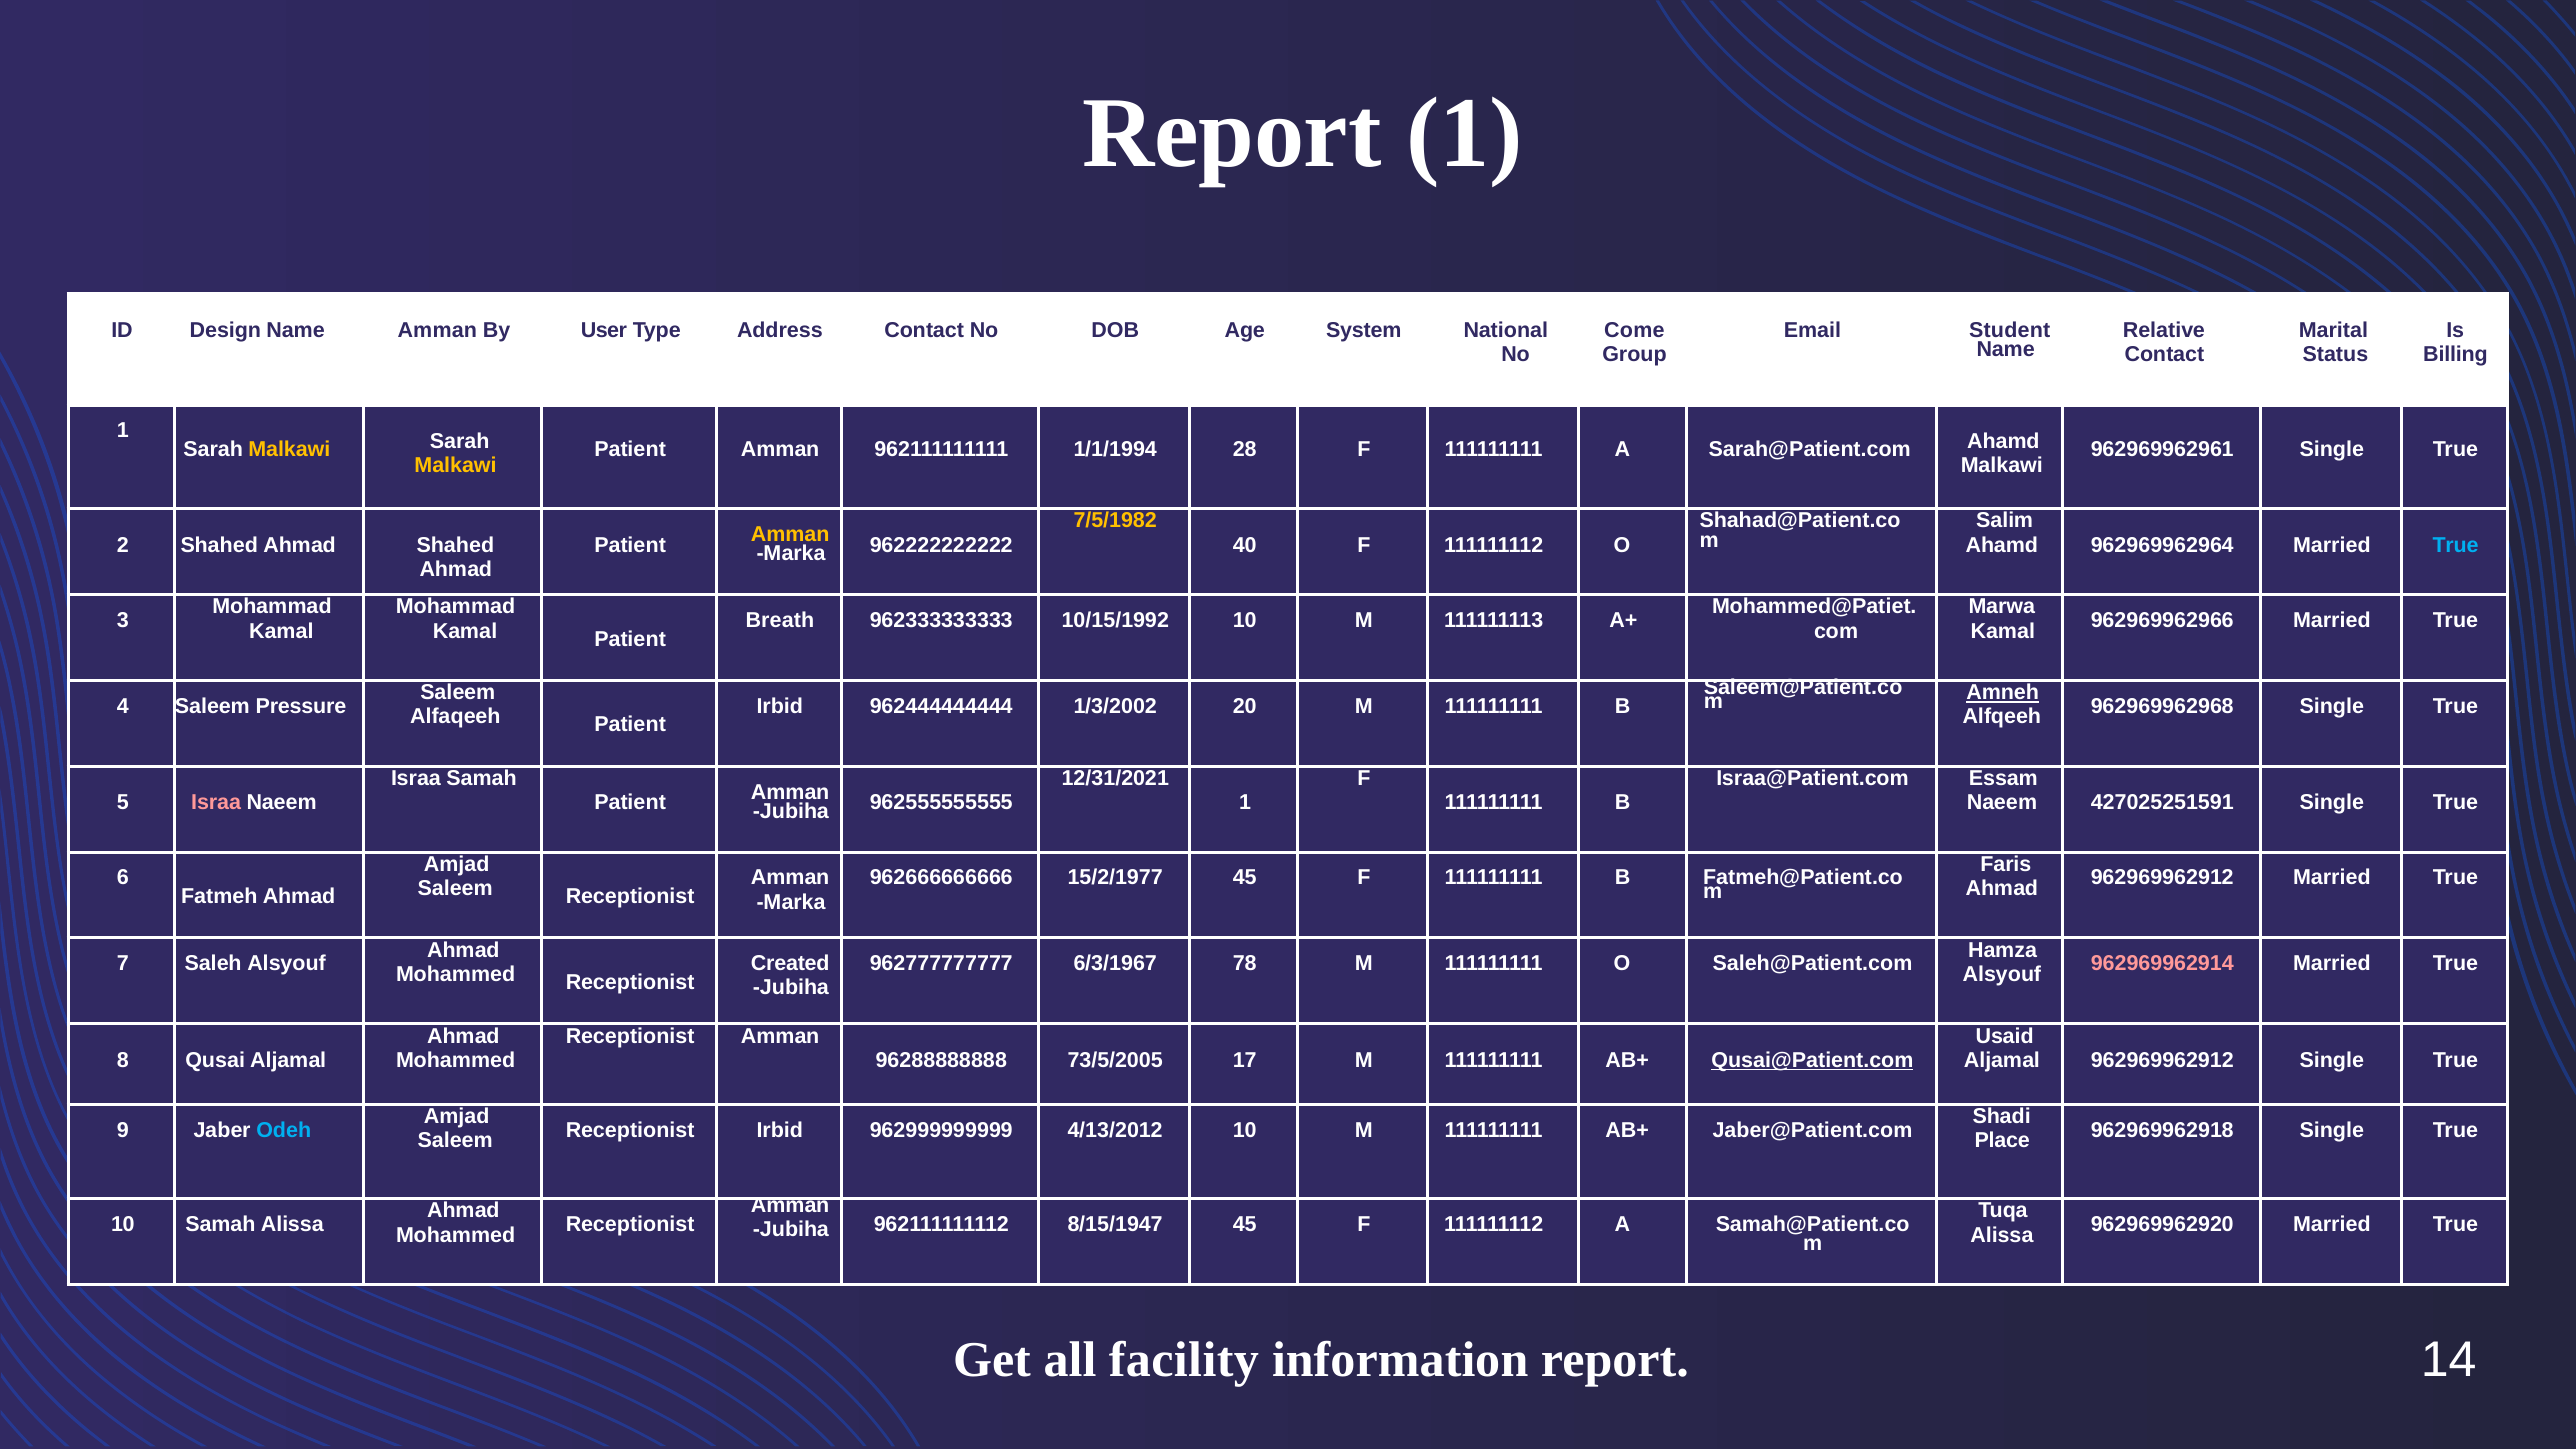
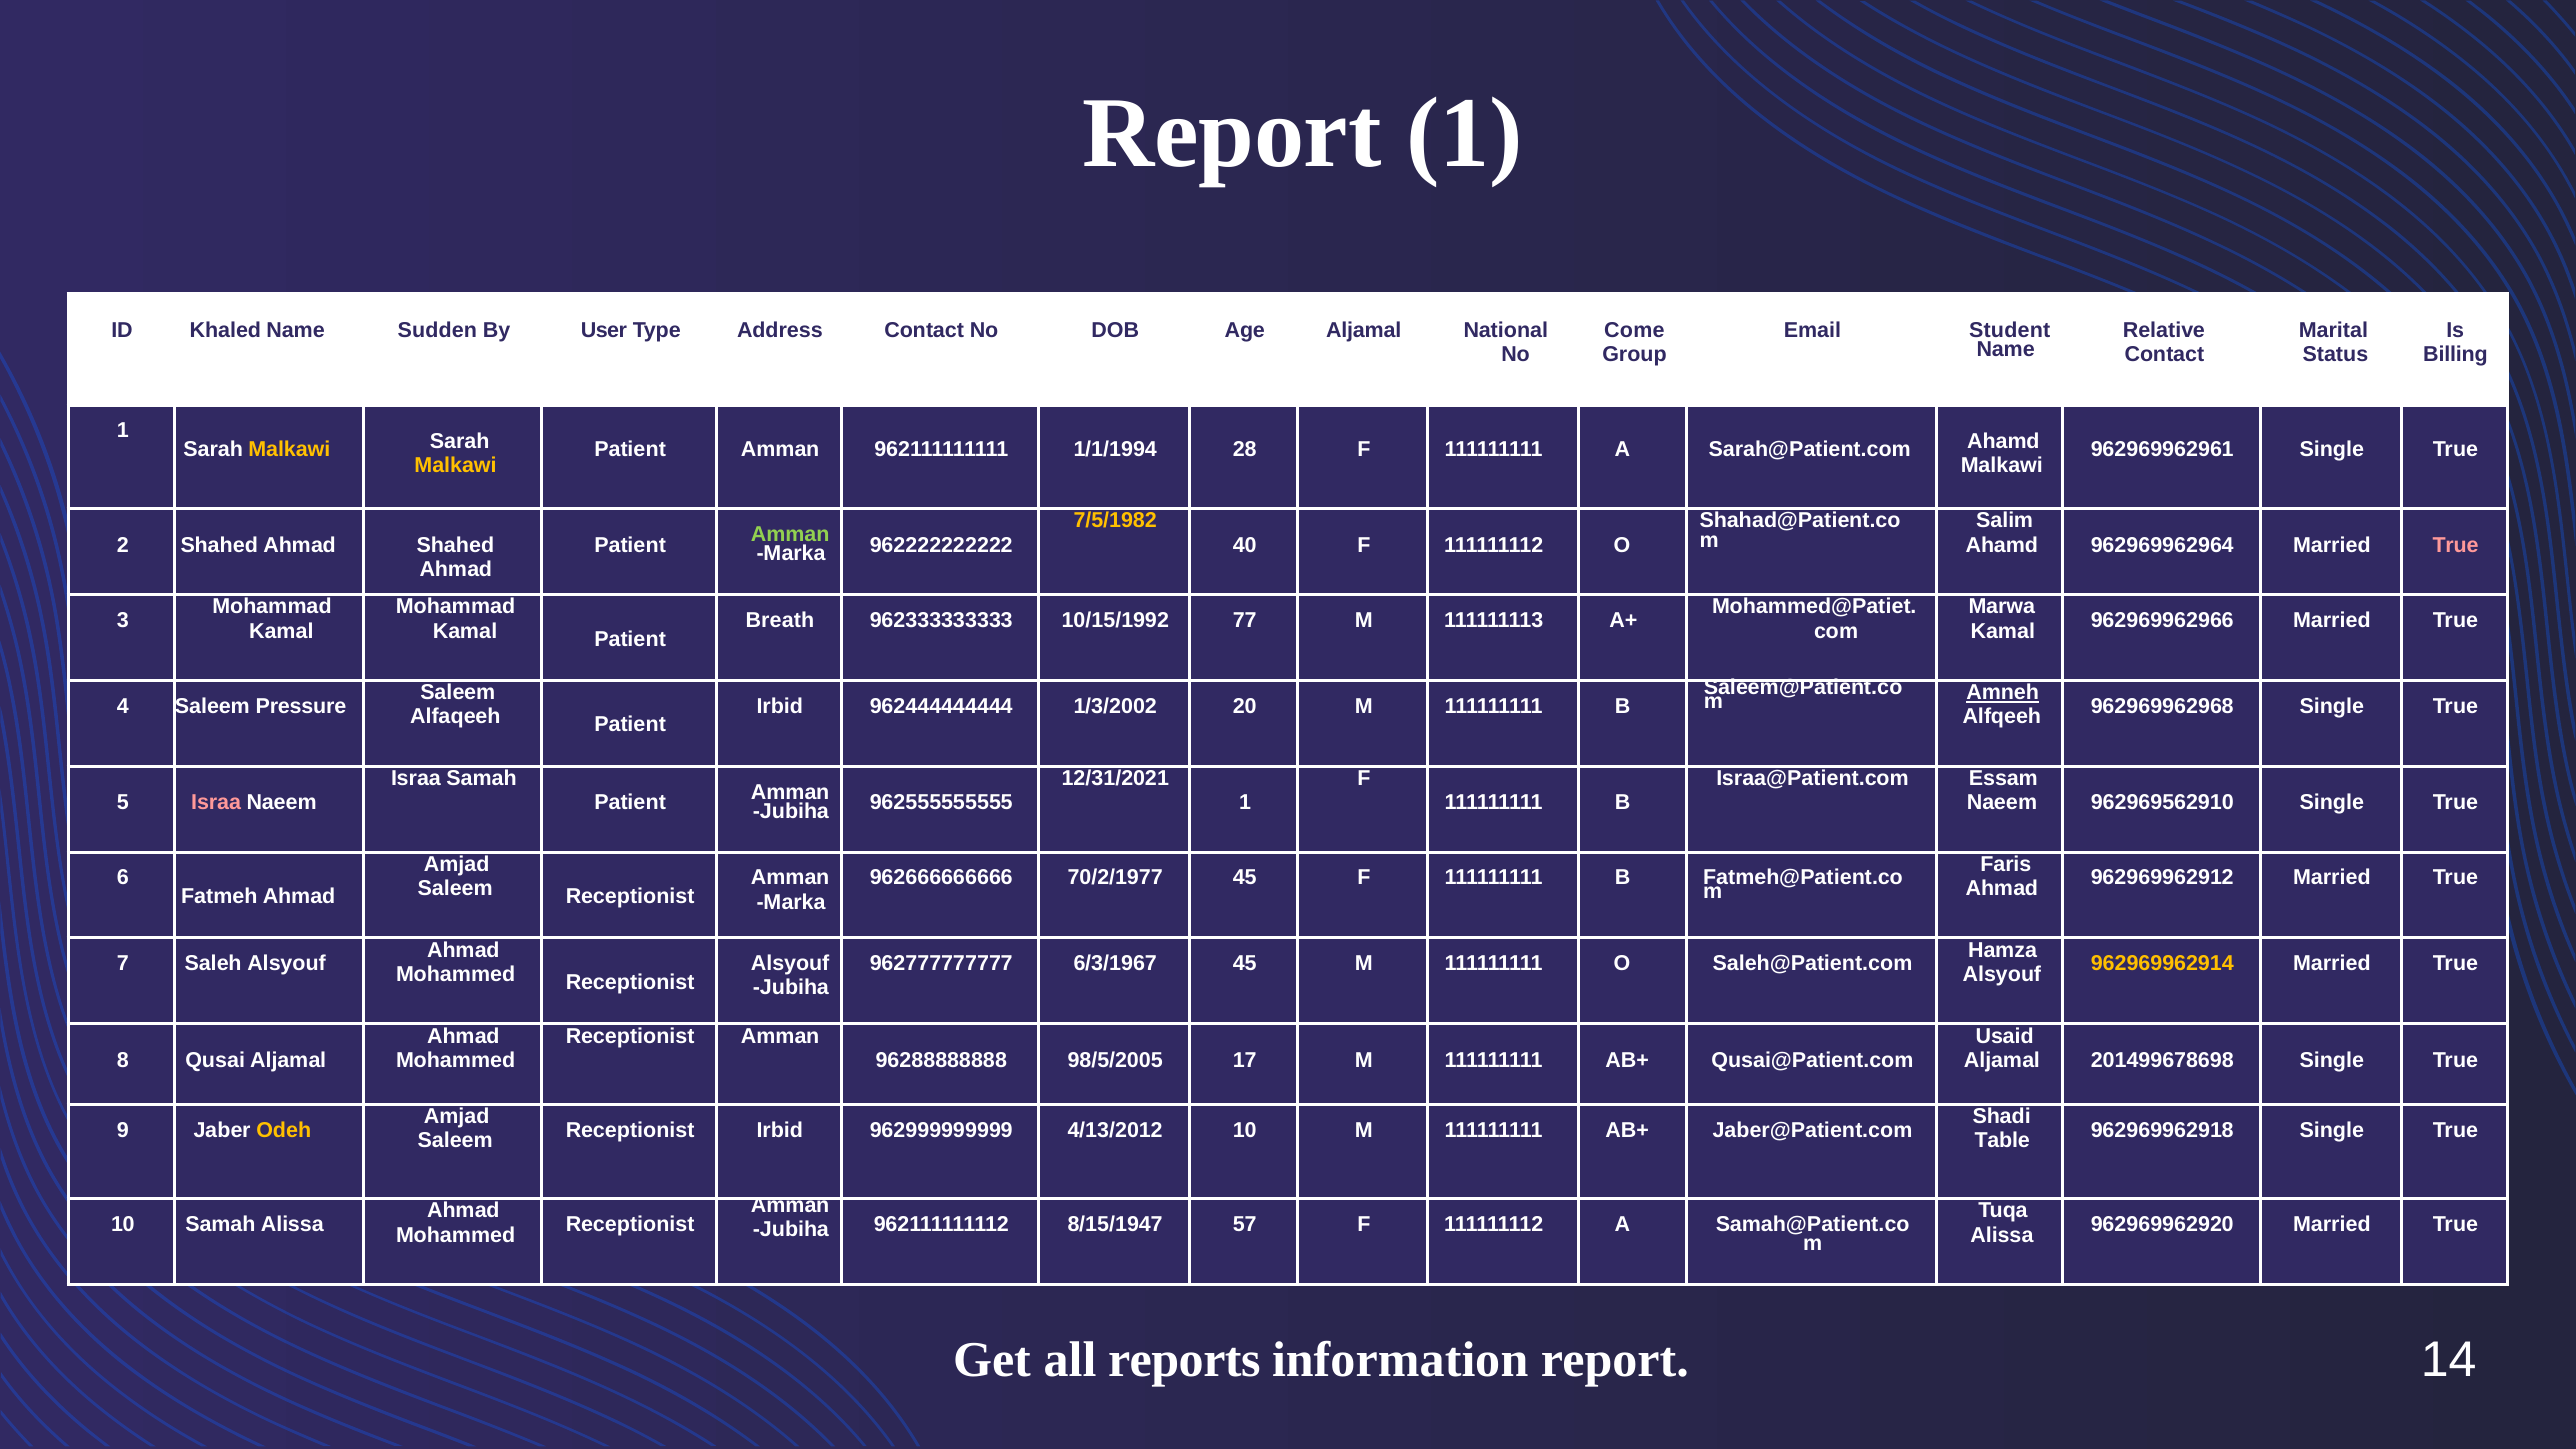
Design: Design -> Khaled
Name Amman: Amman -> Sudden
Age System: System -> Aljamal
Amman at (790, 535) colour: yellow -> light green
True at (2456, 545) colour: light blue -> pink
10/15/1992 10: 10 -> 77
427025251591: 427025251591 -> 962969562910
15/2/1977: 15/2/1977 -> 70/2/1977
Created at (790, 964): Created -> Alsyouf
6/3/1967 78: 78 -> 45
962969962914 colour: pink -> yellow
73/5/2005: 73/5/2005 -> 98/5/2005
Qusai@Patient.com underline: present -> none
Aljamal 962969962912: 962969962912 -> 201499678698
Odeh colour: light blue -> yellow
Place: Place -> Table
8/15/1947 45: 45 -> 57
facility: facility -> reports
